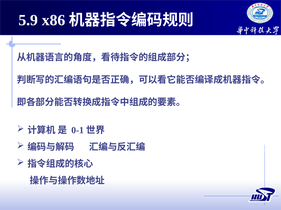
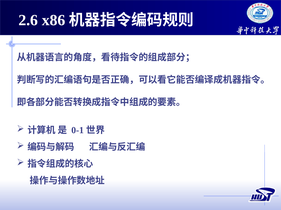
5.9: 5.9 -> 2.6
